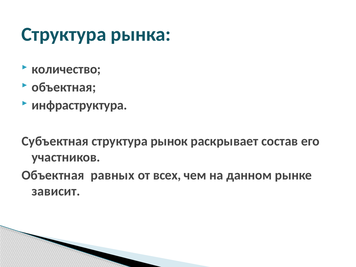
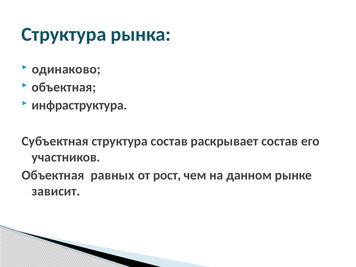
количество: количество -> одинаково
структура рынок: рынок -> состав
всех: всех -> рост
